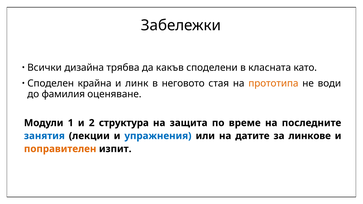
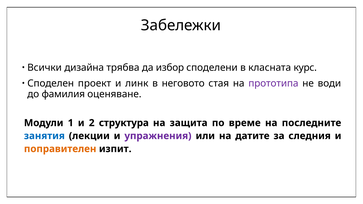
какъв: какъв -> избор
като: като -> курс
крайна: крайна -> проект
прототипа colour: orange -> purple
упражнения colour: blue -> purple
линкове: линкове -> следния
